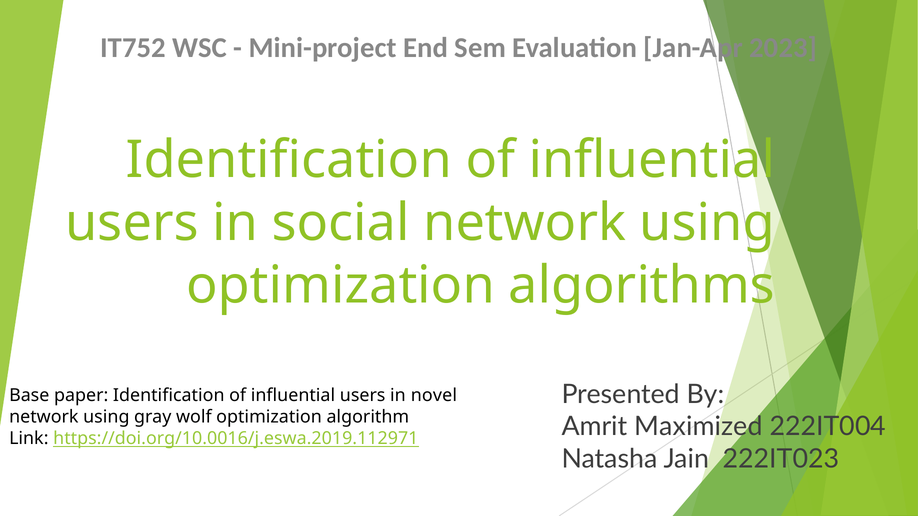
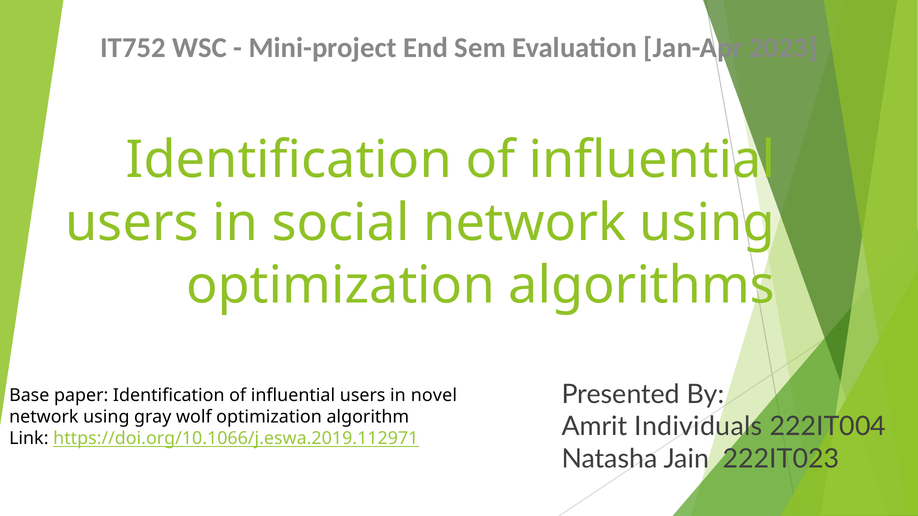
Maximized: Maximized -> Individuals
https://doi.org/10.0016/j.eswa.2019.112971: https://doi.org/10.0016/j.eswa.2019.112971 -> https://doi.org/10.1066/j.eswa.2019.112971
